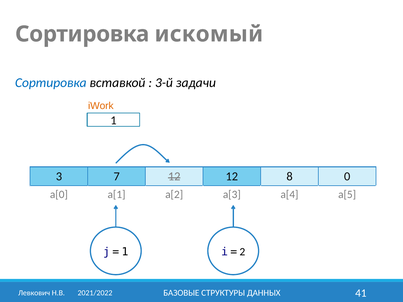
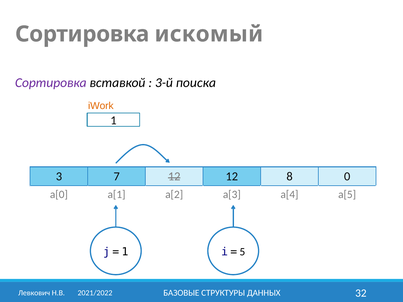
Сортировка at (51, 83) colour: blue -> purple
задачи: задачи -> поиска
2: 2 -> 5
41: 41 -> 32
